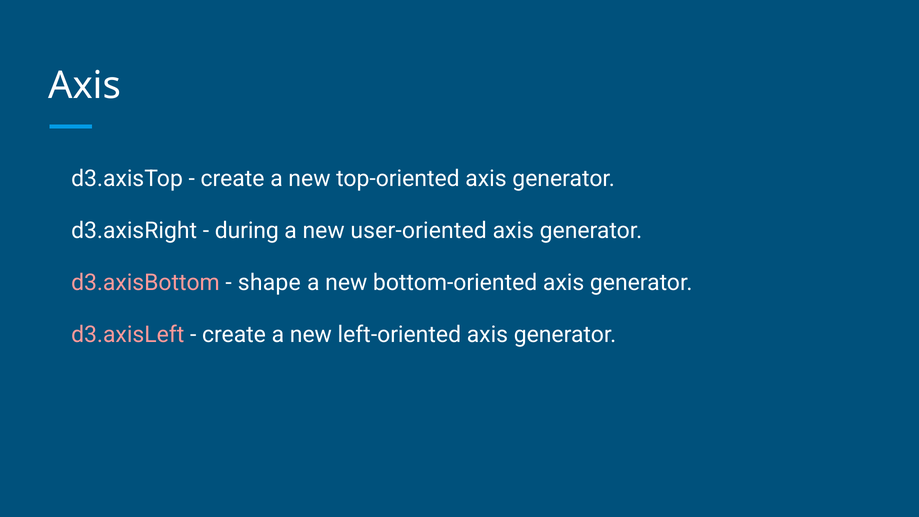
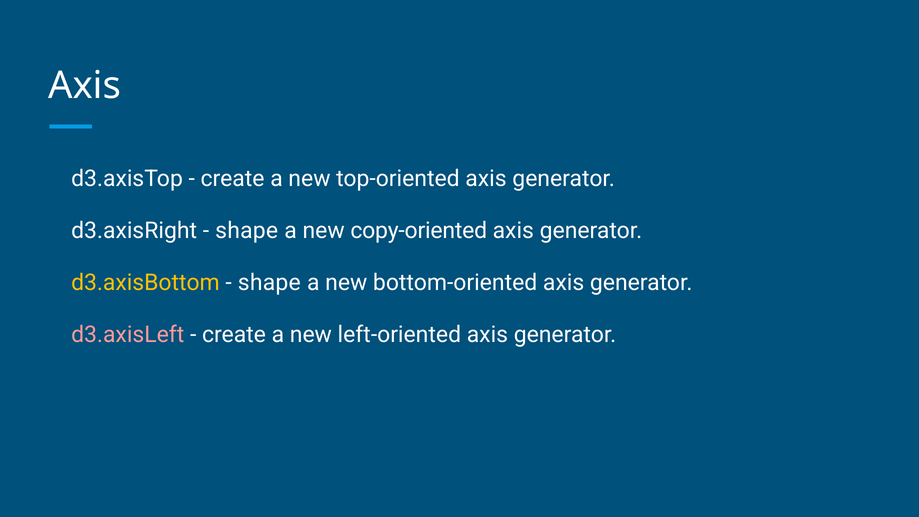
during at (247, 231): during -> shape
user-oriented: user-oriented -> copy-oriented
d3.axisBottom colour: pink -> yellow
